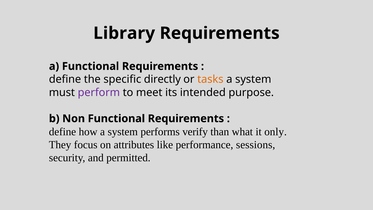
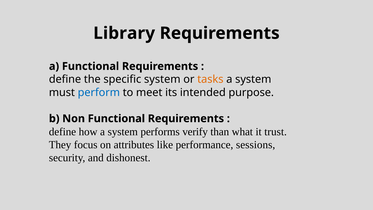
specific directly: directly -> system
perform colour: purple -> blue
only: only -> trust
permitted: permitted -> dishonest
